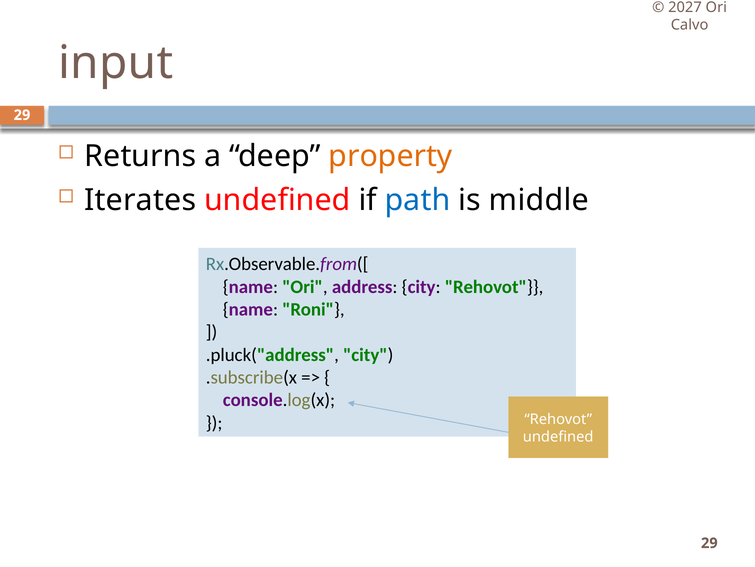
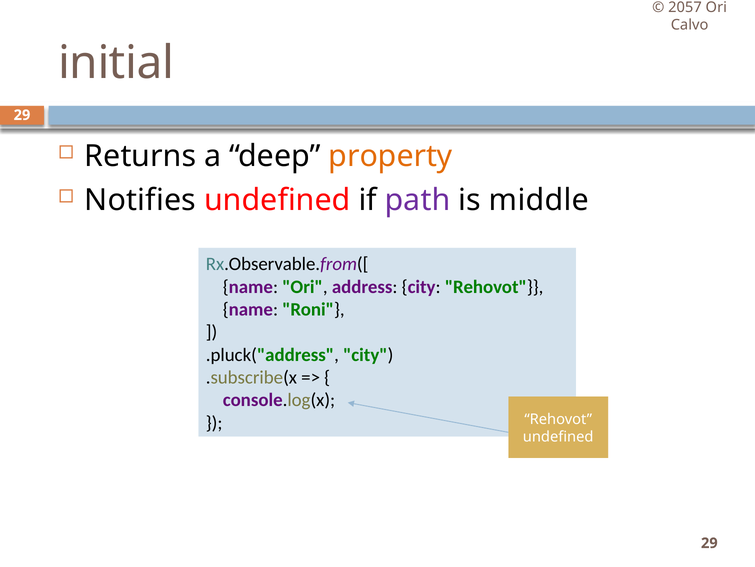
2027: 2027 -> 2057
input: input -> initial
Iterates: Iterates -> Notifies
path colour: blue -> purple
